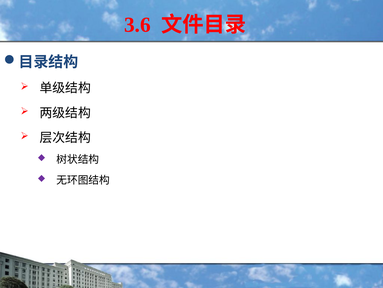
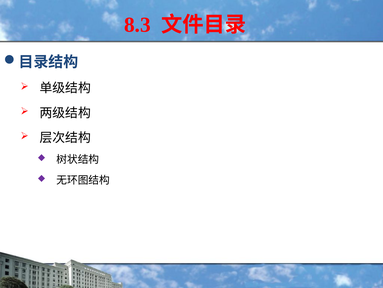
3.6: 3.6 -> 8.3
